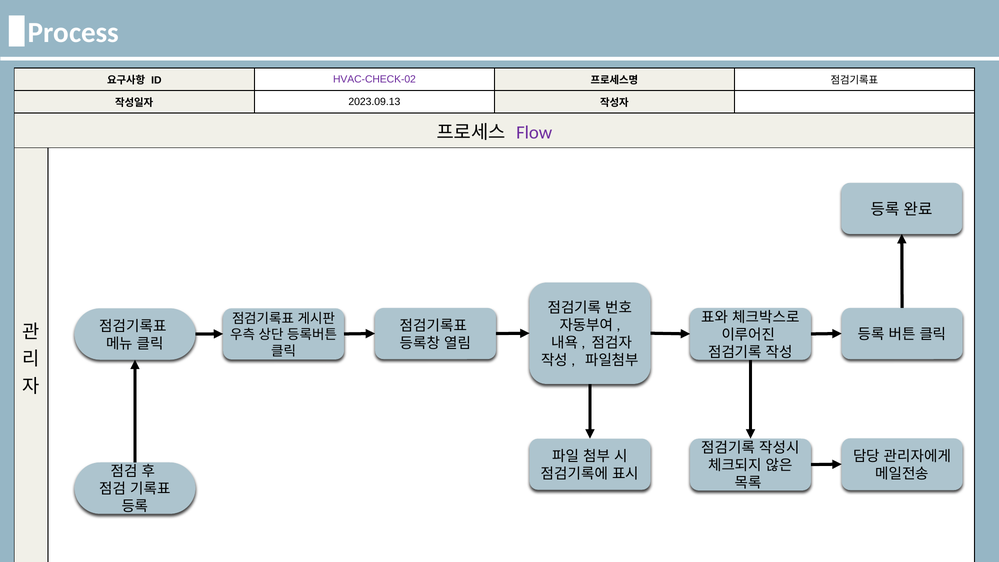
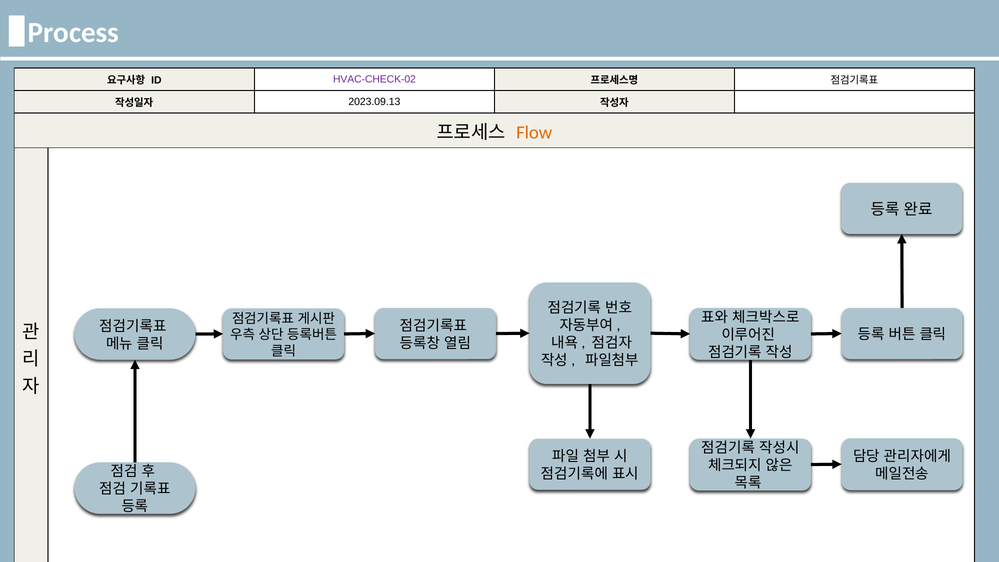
Flow colour: purple -> orange
